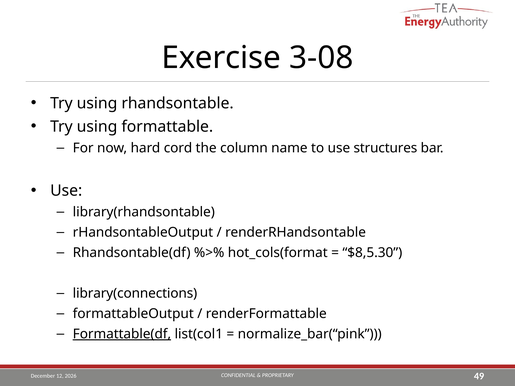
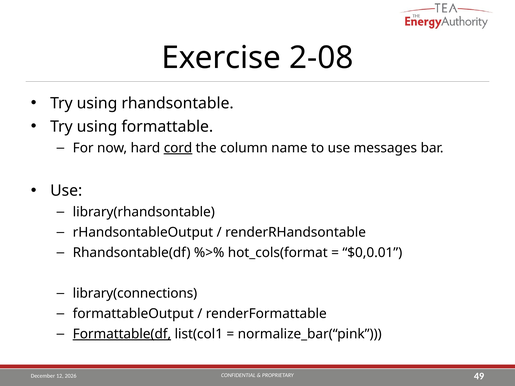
3-08: 3-08 -> 2-08
cord underline: none -> present
structures: structures -> messages
$8,5.30: $8,5.30 -> $0,0.01
